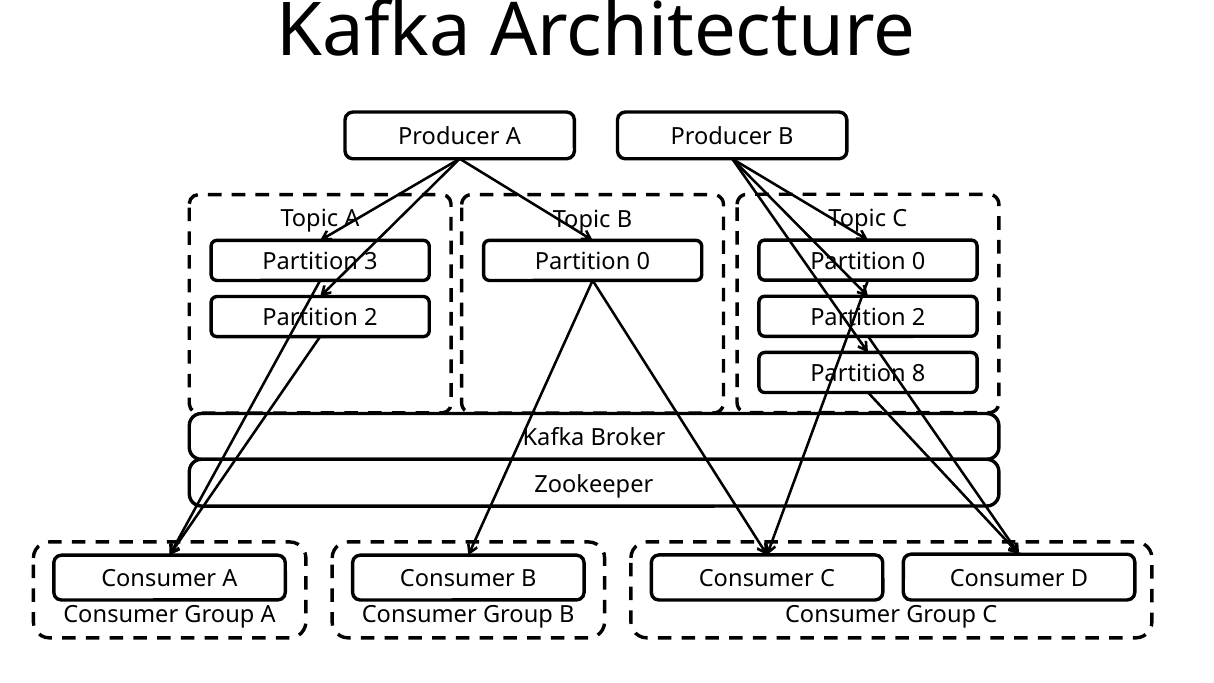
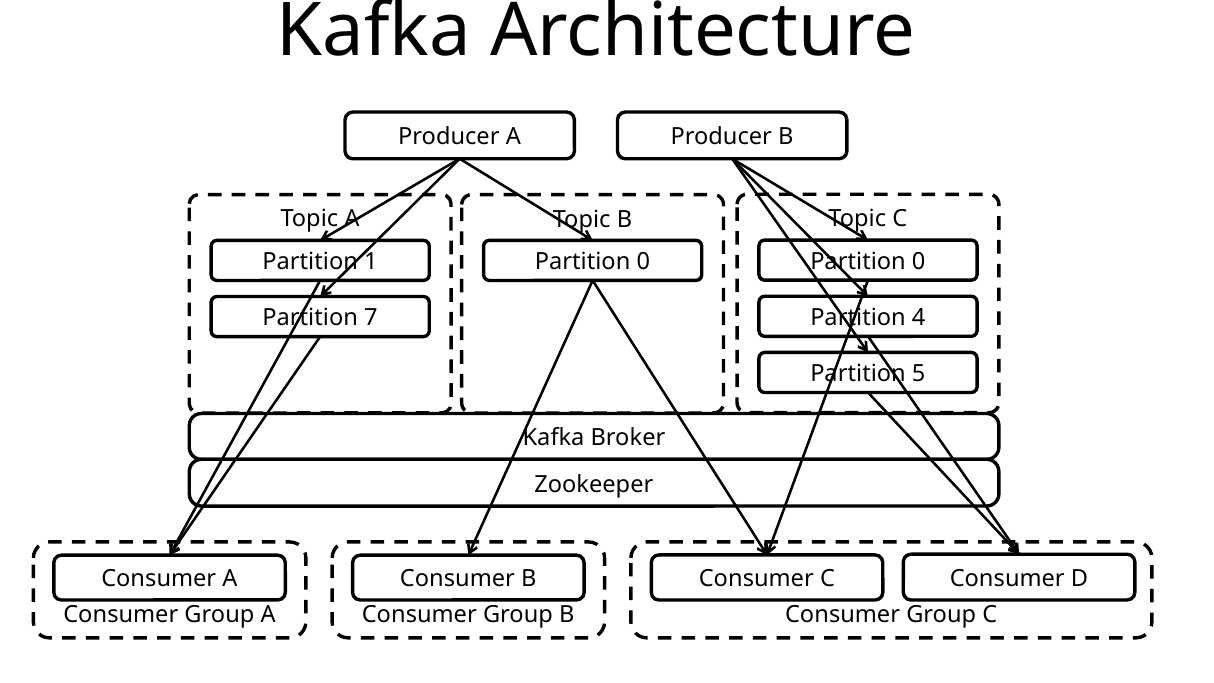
3: 3 -> 1
2 at (919, 318): 2 -> 4
2 at (371, 318): 2 -> 7
8: 8 -> 5
